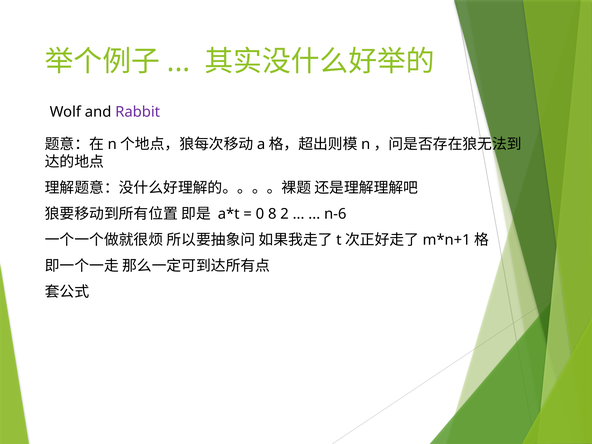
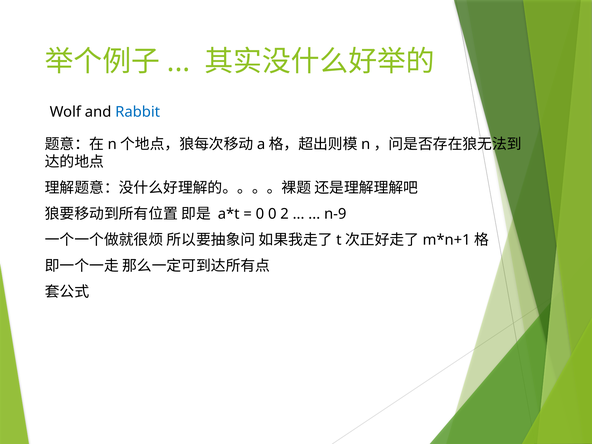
Rabbit colour: purple -> blue
0 8: 8 -> 0
n-6: n-6 -> n-9
